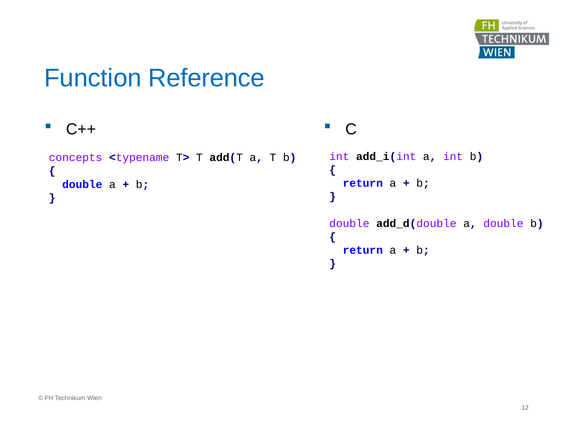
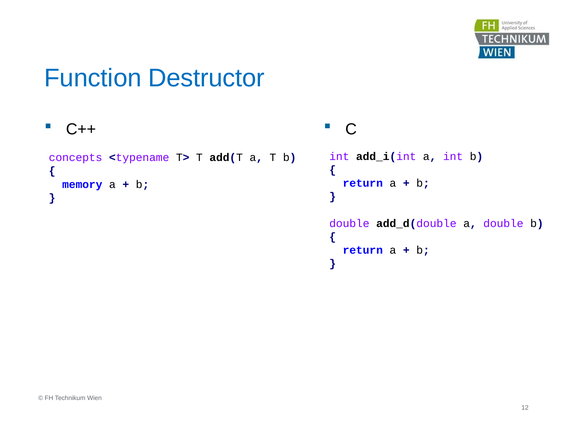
Reference: Reference -> Destructor
double at (82, 184): double -> memory
